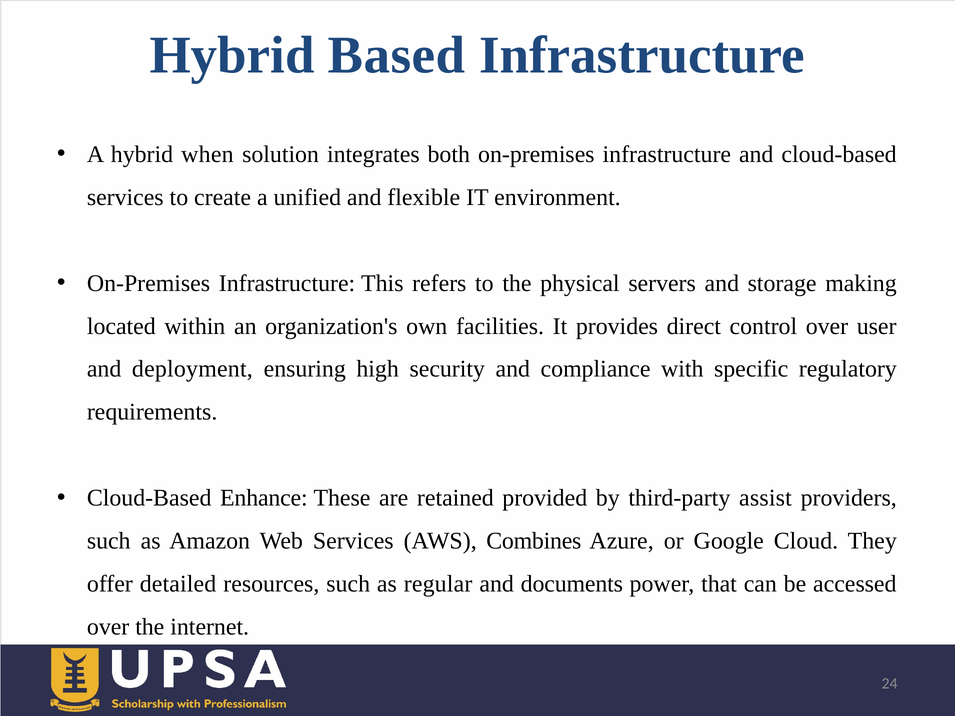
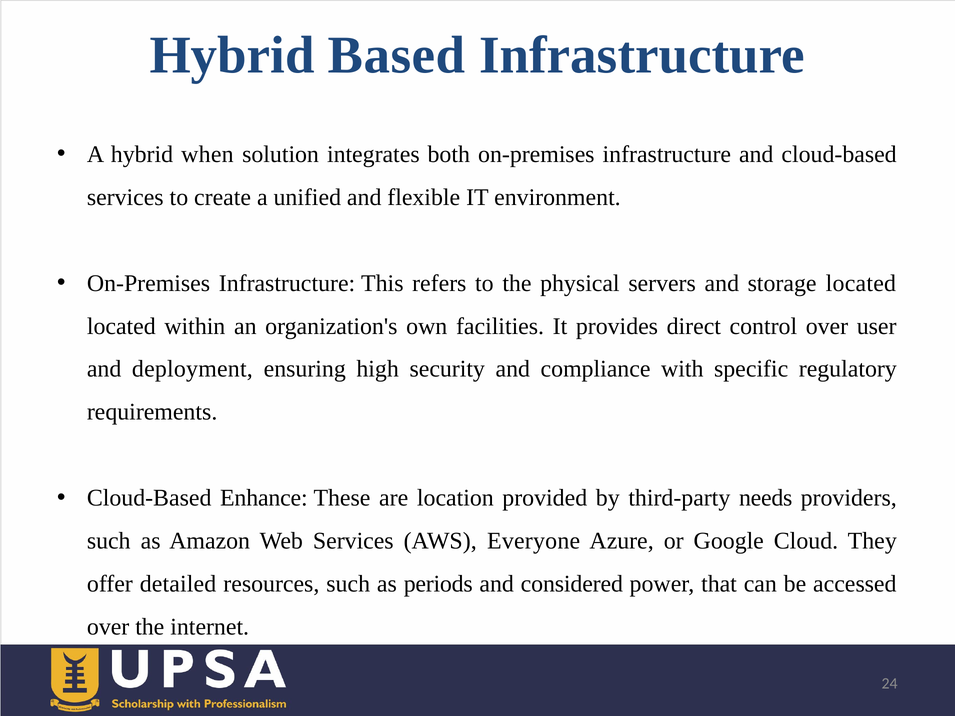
storage making: making -> located
retained: retained -> location
assist: assist -> needs
Combines: Combines -> Everyone
regular: regular -> periods
documents: documents -> considered
